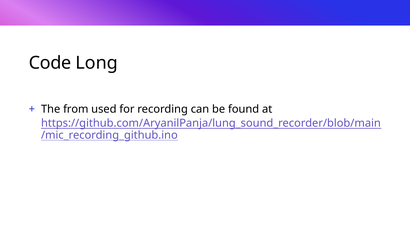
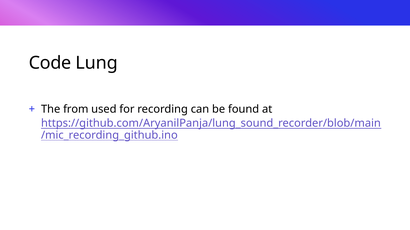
Long: Long -> Lung
